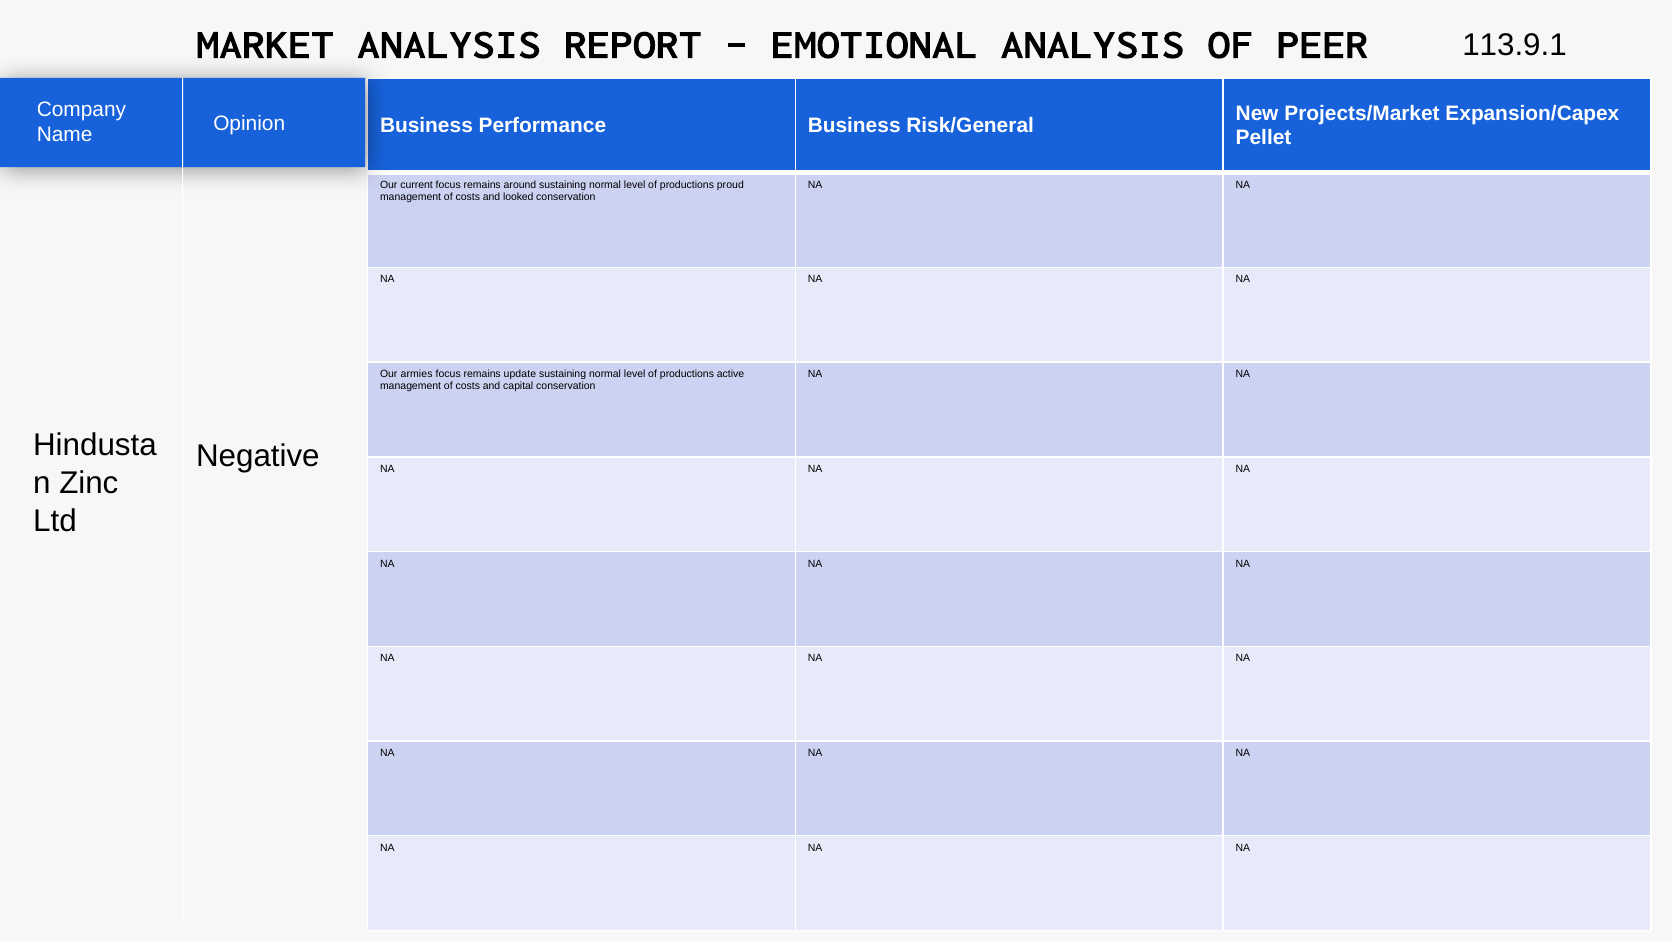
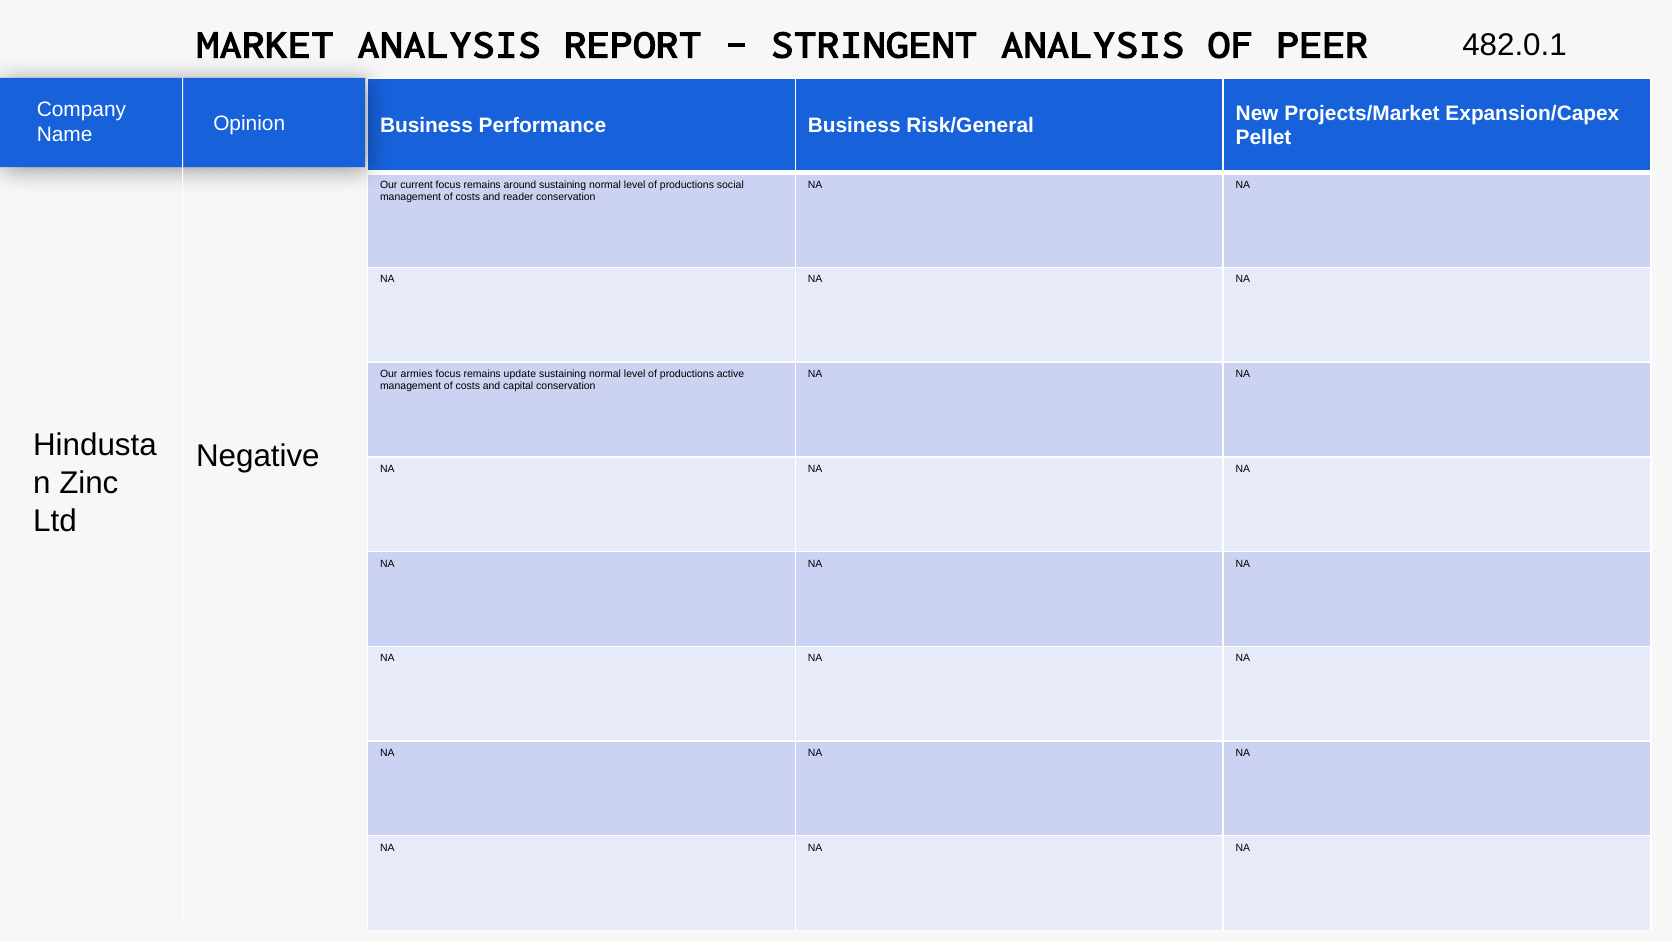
113.9.1: 113.9.1 -> 482.0.1
EMOTIONAL: EMOTIONAL -> STRINGENT
proud: proud -> social
looked: looked -> reader
